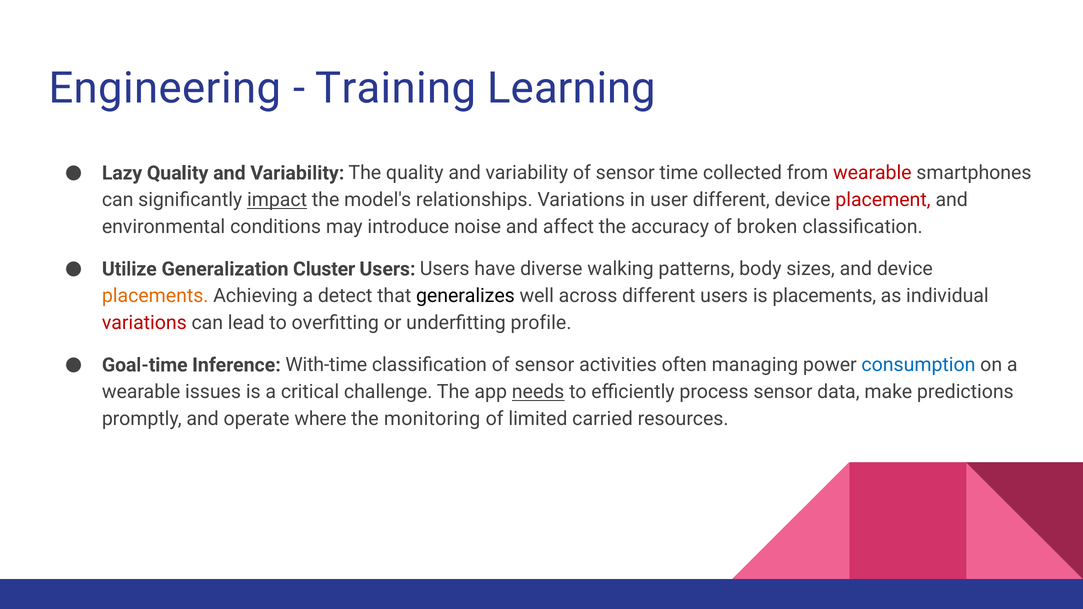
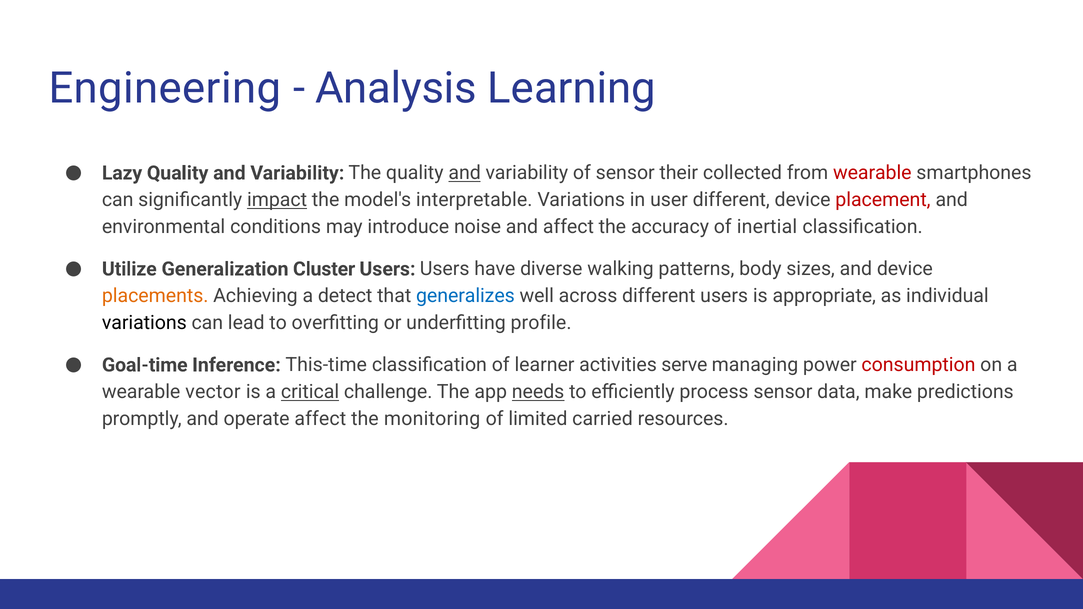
Training: Training -> Analysis
and at (465, 173) underline: none -> present
time: time -> their
relationships: relationships -> interpretable
broken: broken -> inertial
generalizes colour: black -> blue
is placements: placements -> appropriate
variations at (144, 323) colour: red -> black
With-time: With-time -> This-time
classification of sensor: sensor -> learner
often: often -> serve
consumption colour: blue -> red
issues: issues -> vector
critical underline: none -> present
operate where: where -> affect
